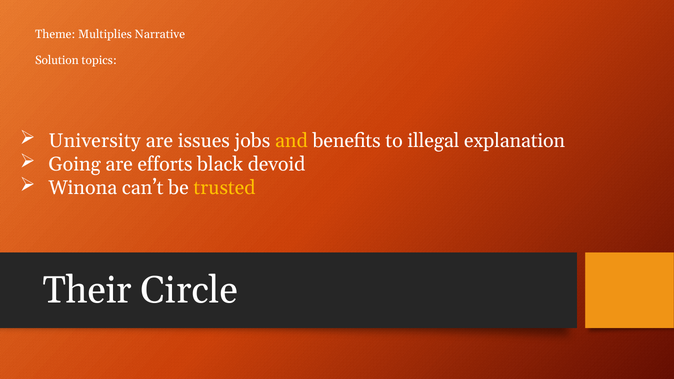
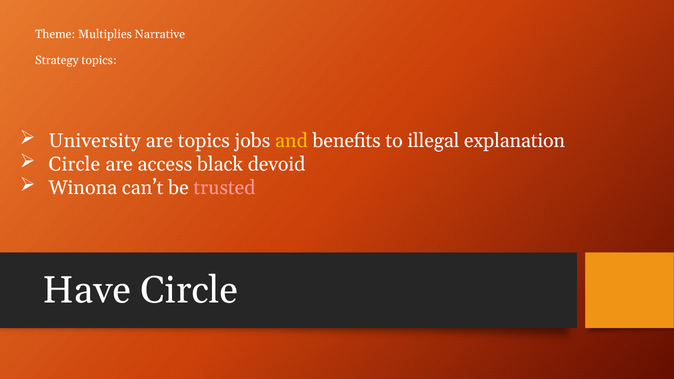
Solution: Solution -> Strategy
are issues: issues -> topics
Going at (75, 164): Going -> Circle
efforts: efforts -> access
trusted colour: yellow -> pink
Their: Their -> Have
